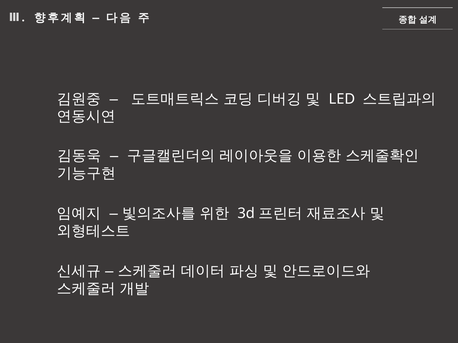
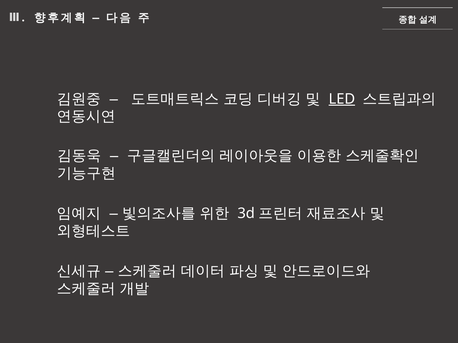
LED underline: none -> present
